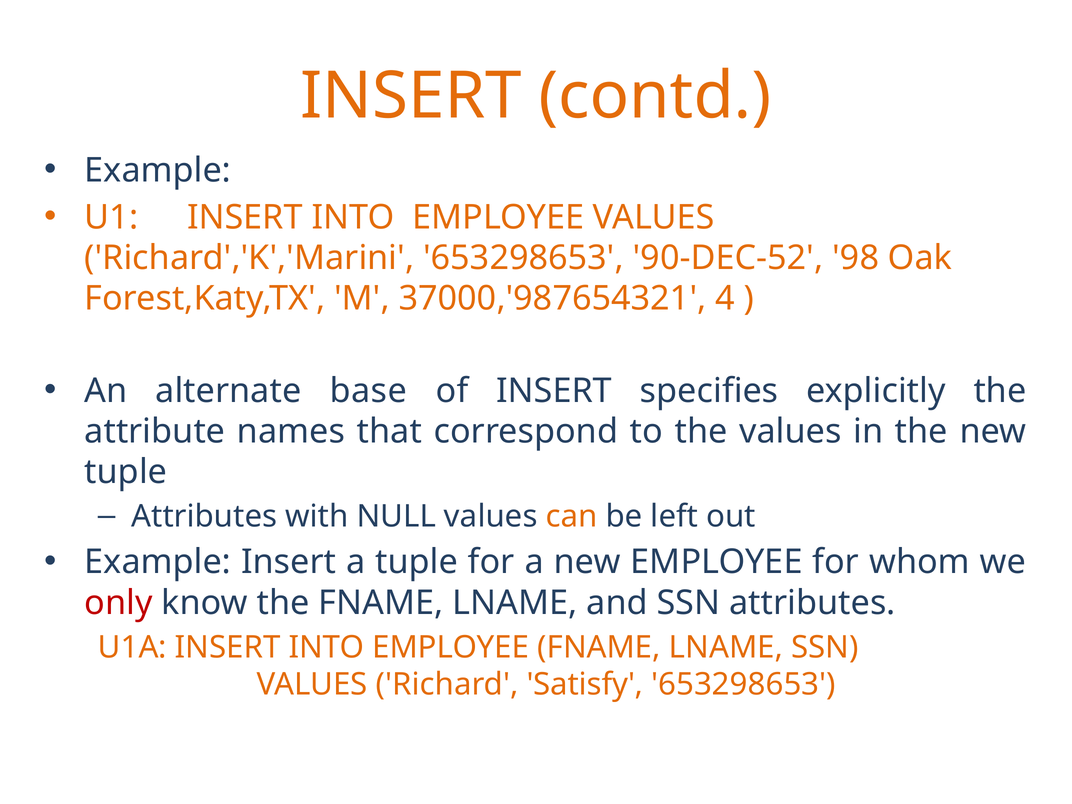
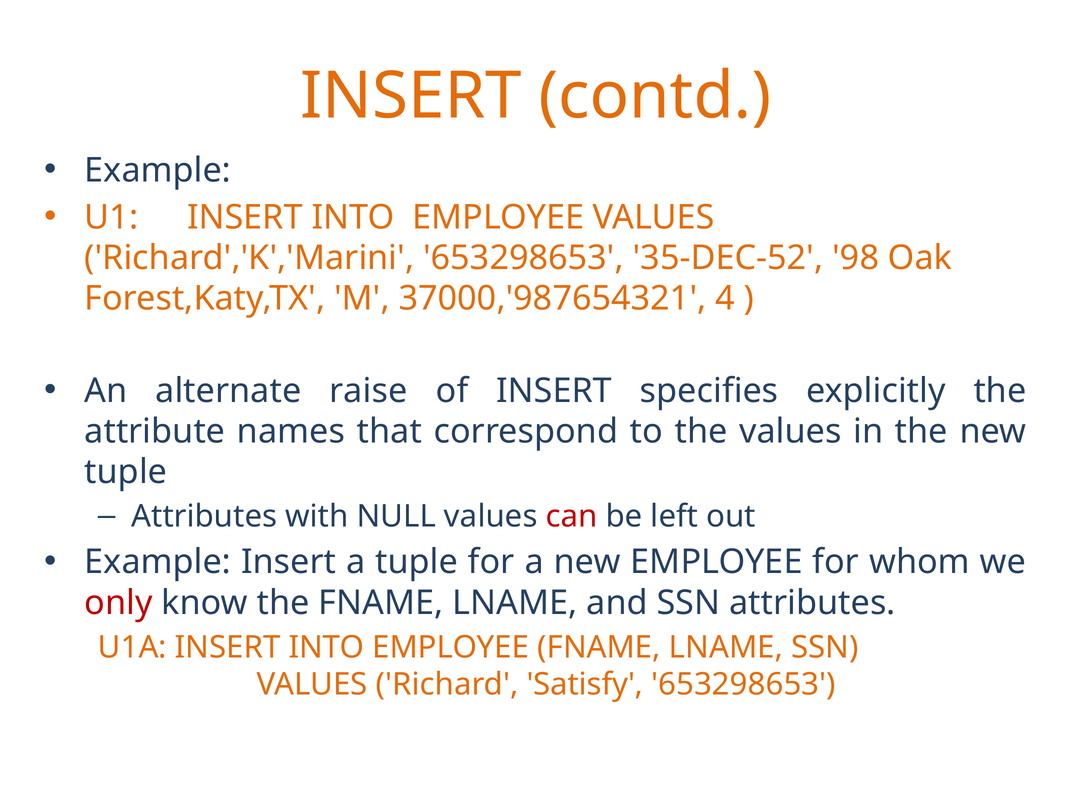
90-DEC-52: 90-DEC-52 -> 35-DEC-52
base: base -> raise
can colour: orange -> red
